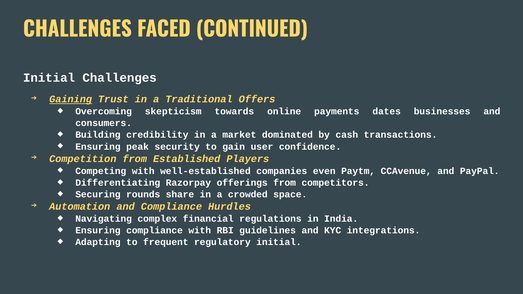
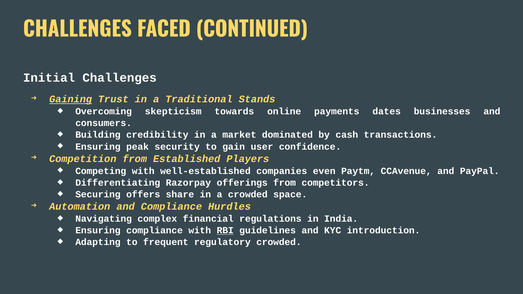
Offers: Offers -> Stands
rounds: rounds -> offers
RBI underline: none -> present
integrations: integrations -> introduction
regulatory initial: initial -> crowded
